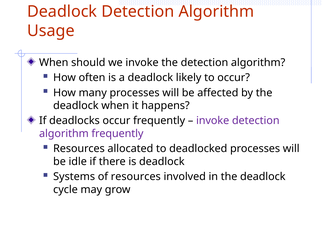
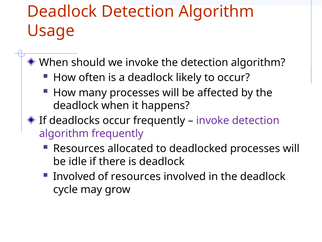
Systems at (74, 176): Systems -> Involved
